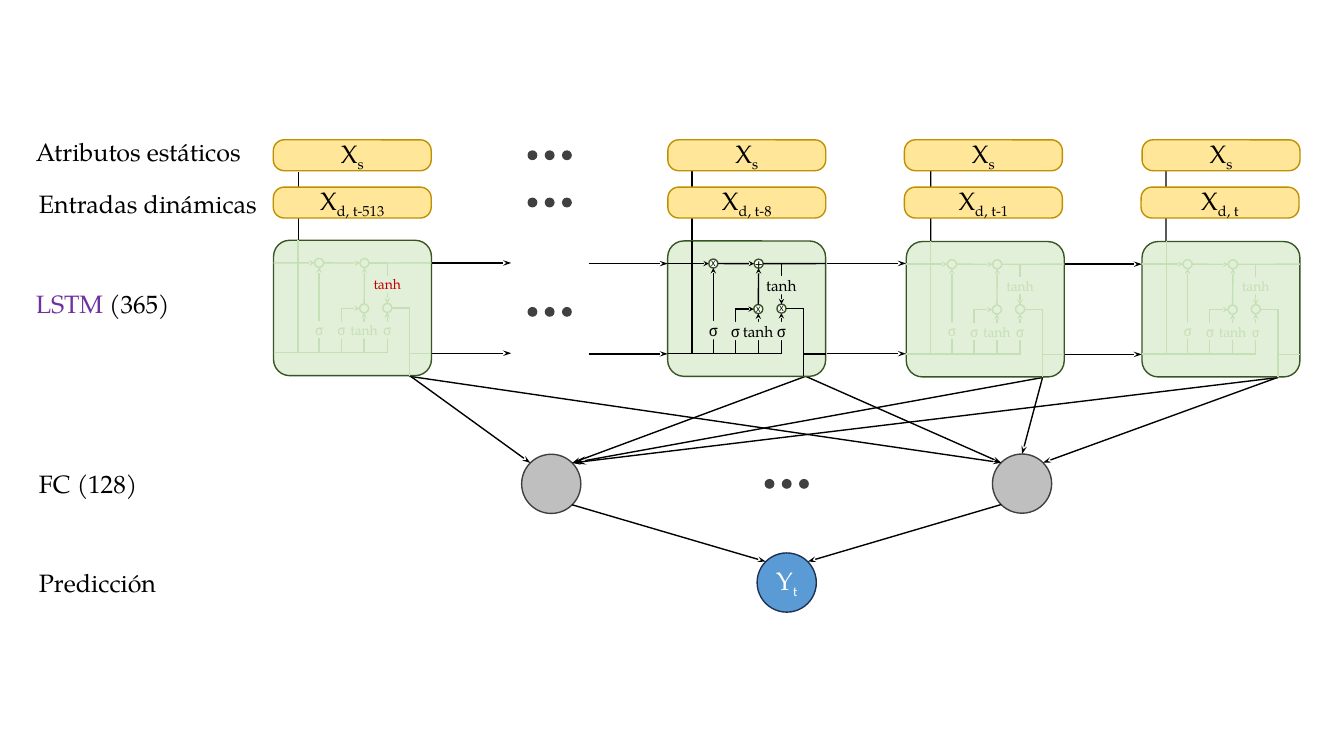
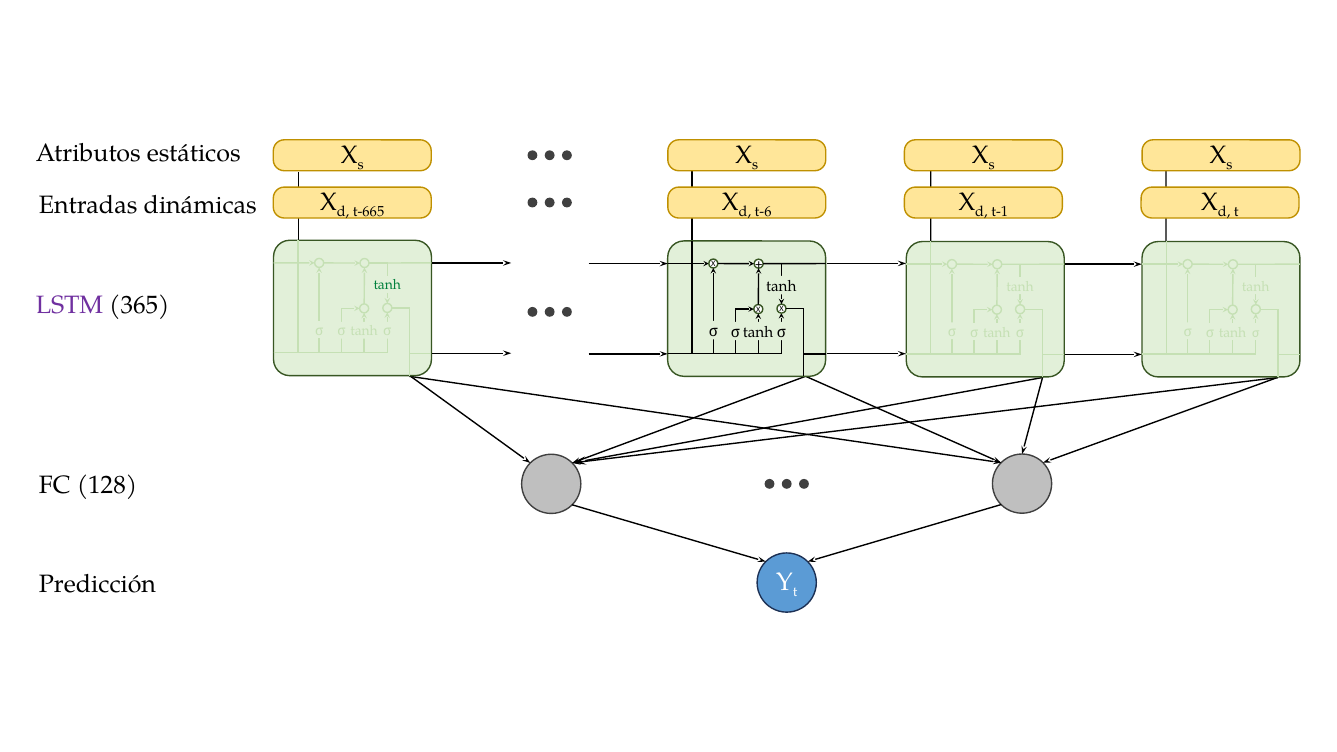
t-513: t-513 -> t-665
t-8: t-8 -> t-6
tanh at (387, 285) colour: red -> green
